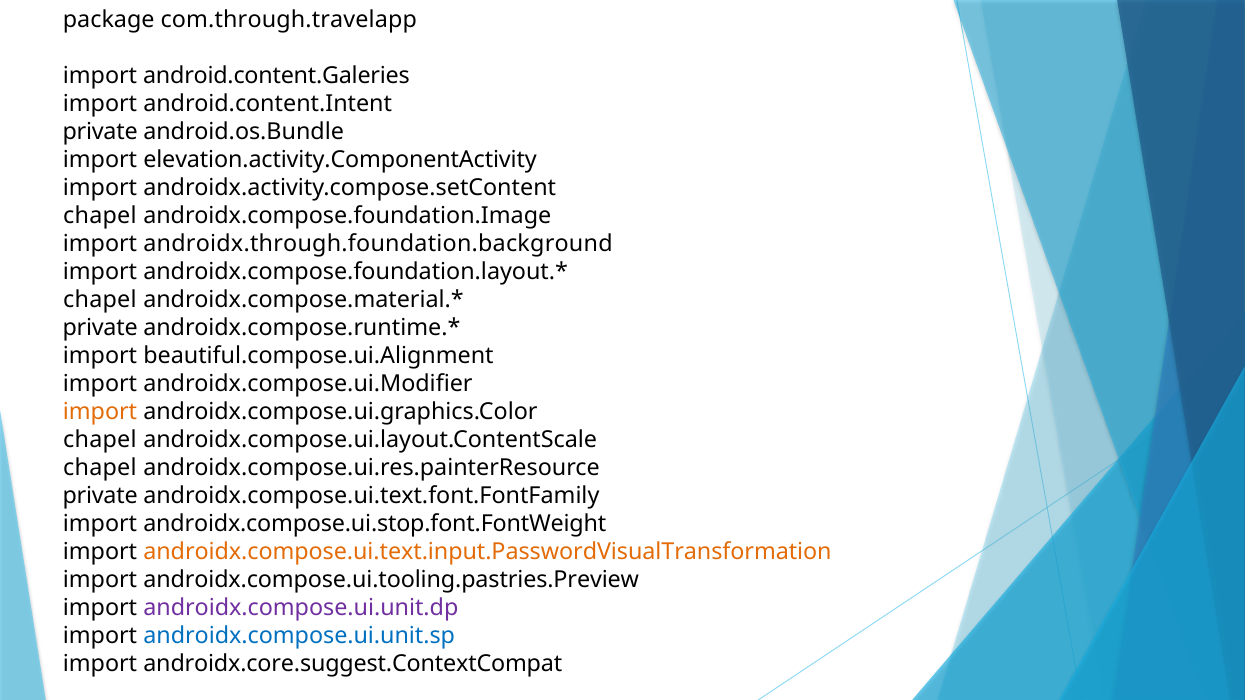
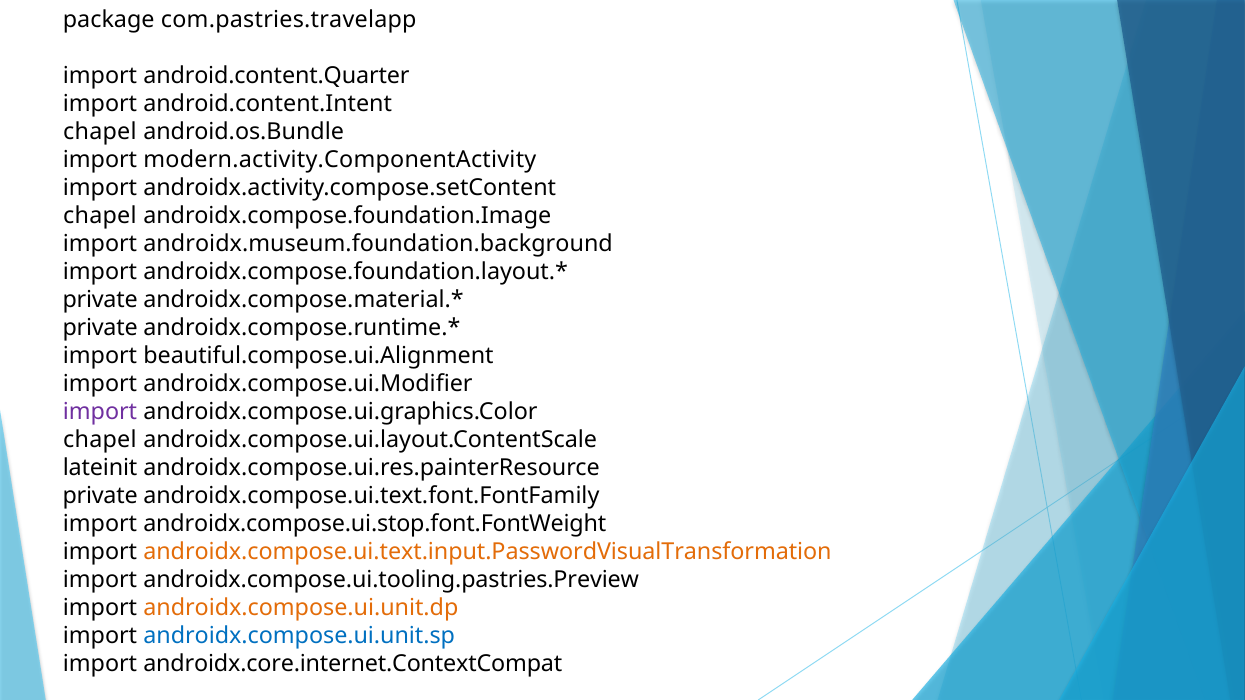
com.through.travelapp: com.through.travelapp -> com.pastries.travelapp
android.content.Galeries: android.content.Galeries -> android.content.Quarter
private at (100, 132): private -> chapel
elevation.activity.ComponentActivity: elevation.activity.ComponentActivity -> modern.activity.ComponentActivity
androidx.through.foundation.background: androidx.through.foundation.background -> androidx.museum.foundation.background
chapel at (100, 300): chapel -> private
import at (100, 412) colour: orange -> purple
chapel at (100, 468): chapel -> lateinit
androidx.compose.ui.unit.dp colour: purple -> orange
androidx.core.suggest.ContextCompat: androidx.core.suggest.ContextCompat -> androidx.core.internet.ContextCompat
